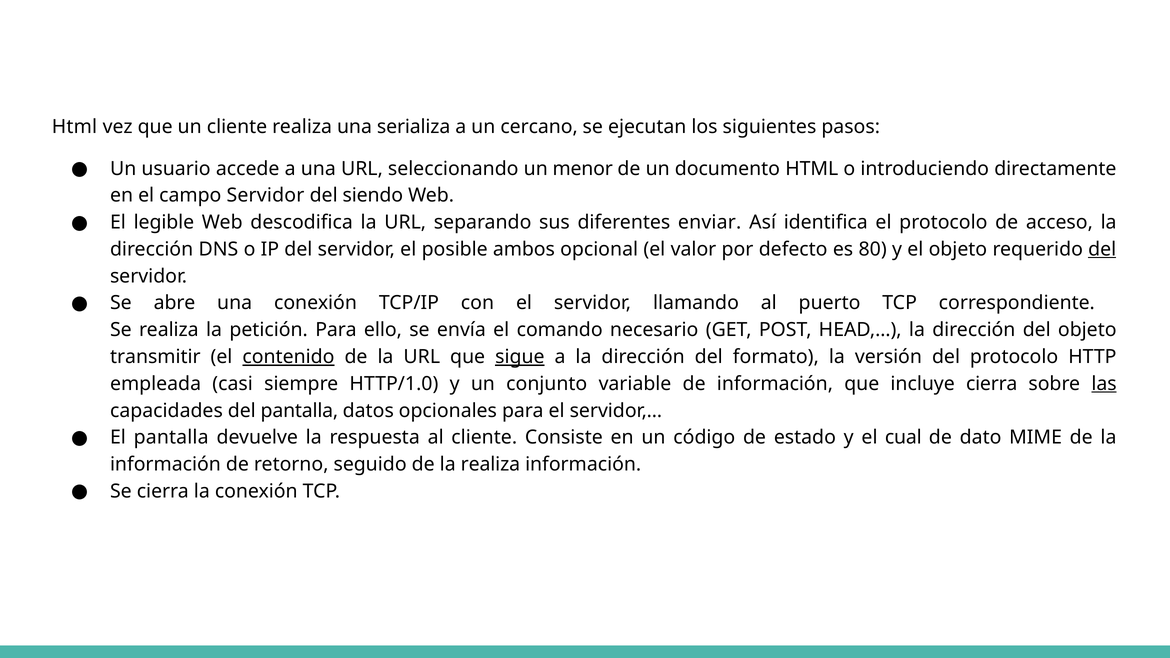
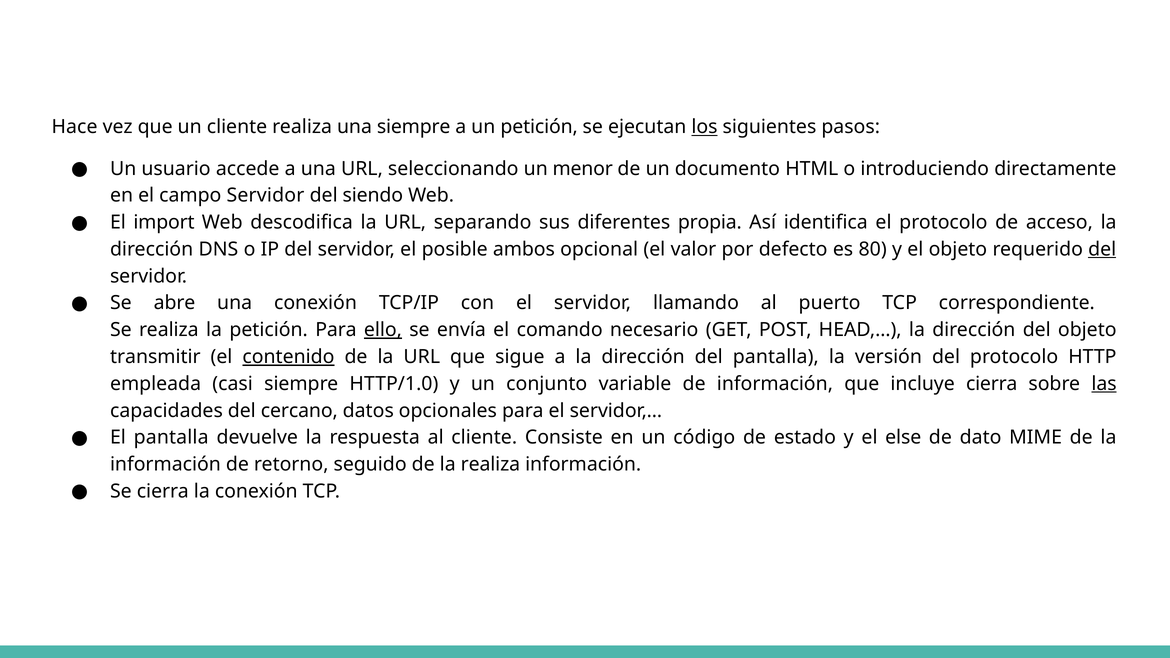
Html at (74, 127): Html -> Hace
una serializa: serializa -> siempre
un cercano: cercano -> petición
los underline: none -> present
legible: legible -> import
enviar: enviar -> propia
ello underline: none -> present
sigue underline: present -> none
del formato: formato -> pantalla
del pantalla: pantalla -> cercano
cual: cual -> else
